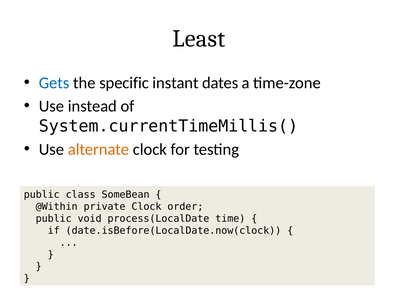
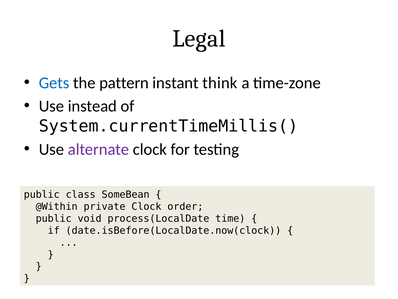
Least: Least -> Legal
specific: specific -> pattern
dates: dates -> think
alternate colour: orange -> purple
